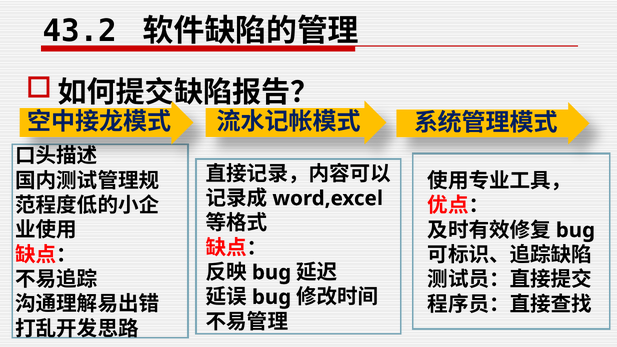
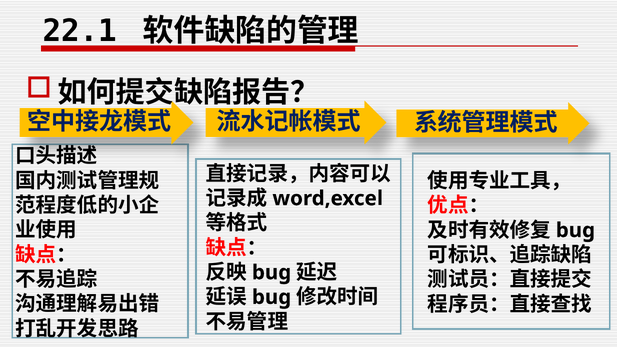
43.2: 43.2 -> 22.1
